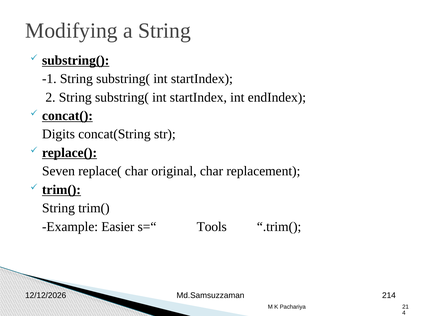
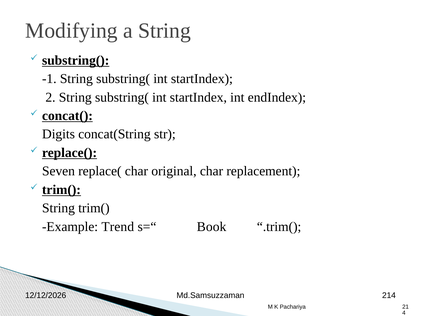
Easier: Easier -> Trend
Tools: Tools -> Book
